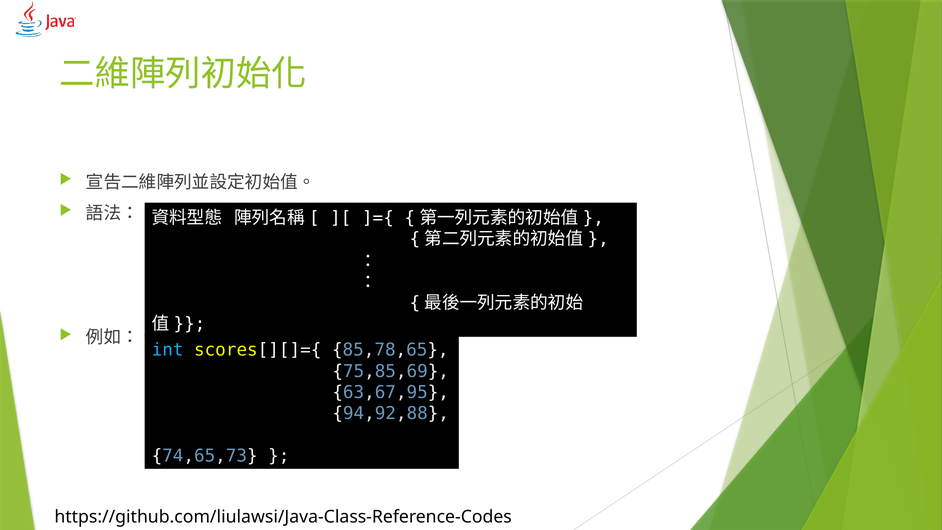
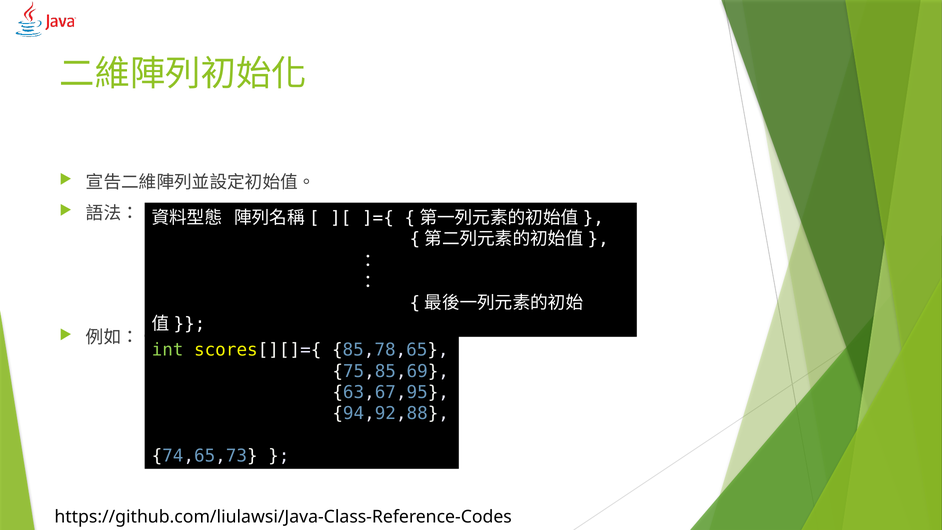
int colour: light blue -> light green
